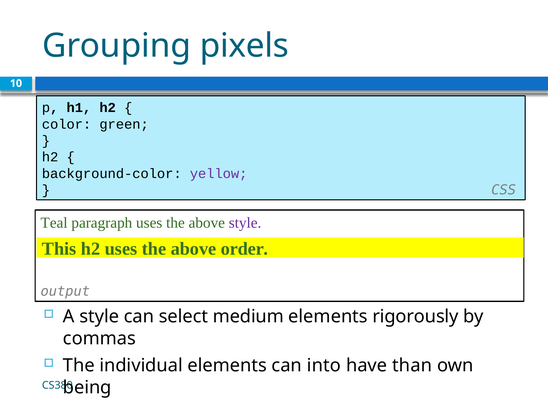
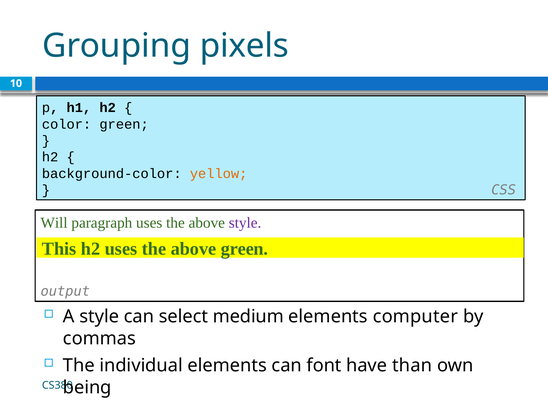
yellow colour: purple -> orange
Teal: Teal -> Will
above order: order -> green
rigorously: rigorously -> computer
into: into -> font
